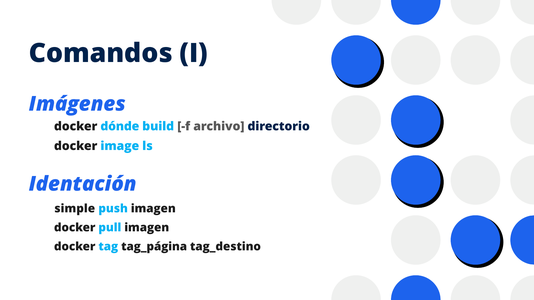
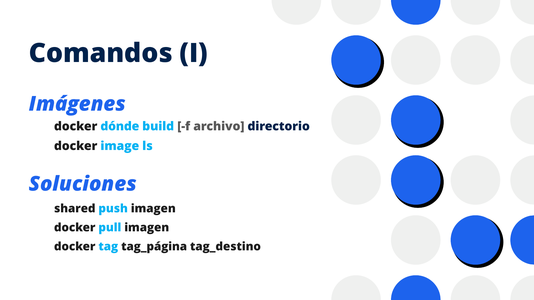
Identación: Identación -> Soluciones
simple: simple -> shared
